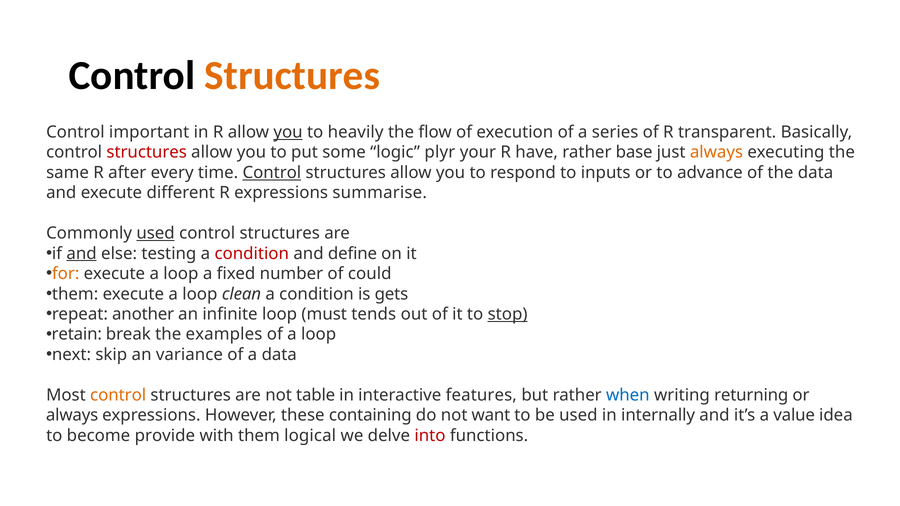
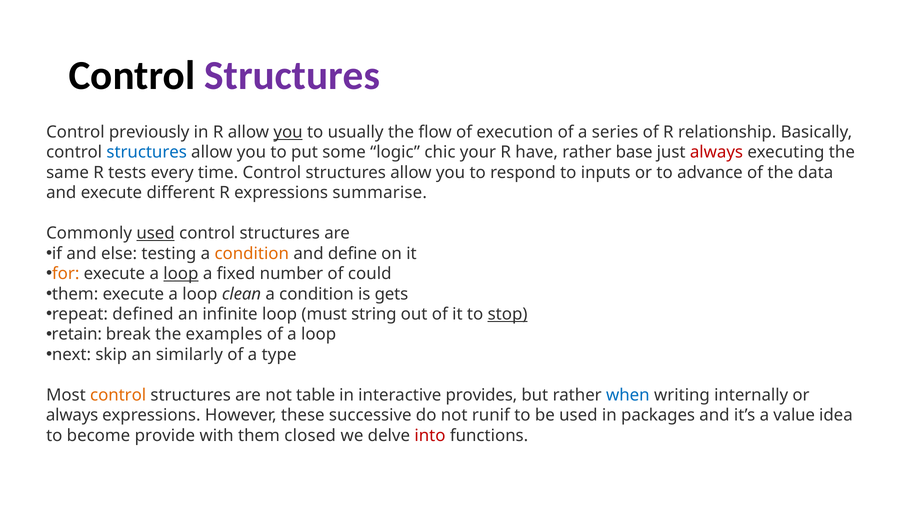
Structures at (292, 76) colour: orange -> purple
important: important -> previously
heavily: heavily -> usually
transparent: transparent -> relationship
structures at (147, 152) colour: red -> blue
plyr: plyr -> chic
always at (717, 152) colour: orange -> red
after: after -> tests
Control at (272, 173) underline: present -> none
and at (82, 254) underline: present -> none
condition at (252, 254) colour: red -> orange
loop at (181, 274) underline: none -> present
another: another -> defined
tends: tends -> string
variance: variance -> similarly
a data: data -> type
features: features -> provides
returning: returning -> internally
containing: containing -> successive
want: want -> runif
internally: internally -> packages
logical: logical -> closed
